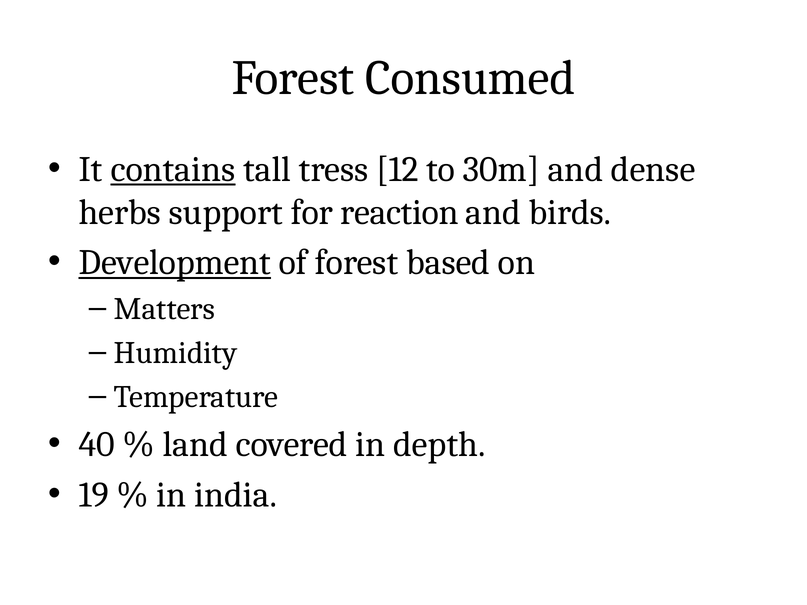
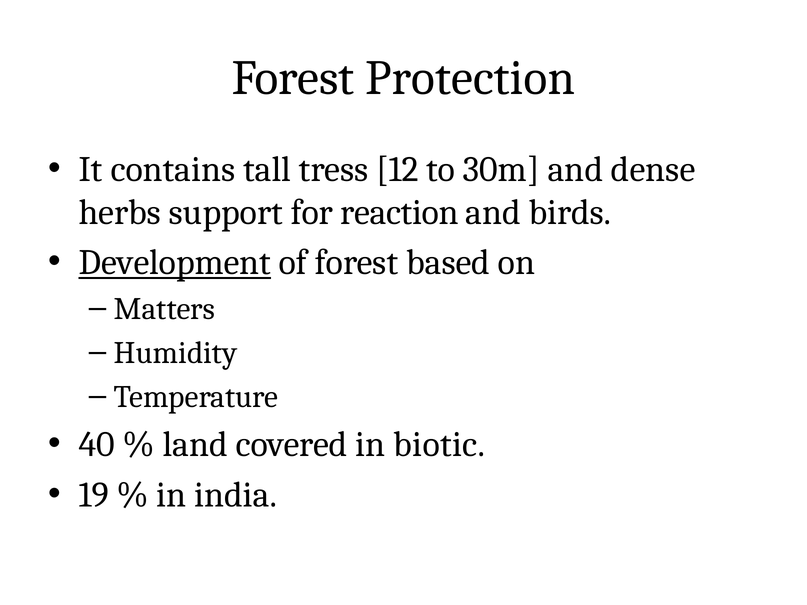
Consumed: Consumed -> Protection
contains underline: present -> none
depth: depth -> biotic
